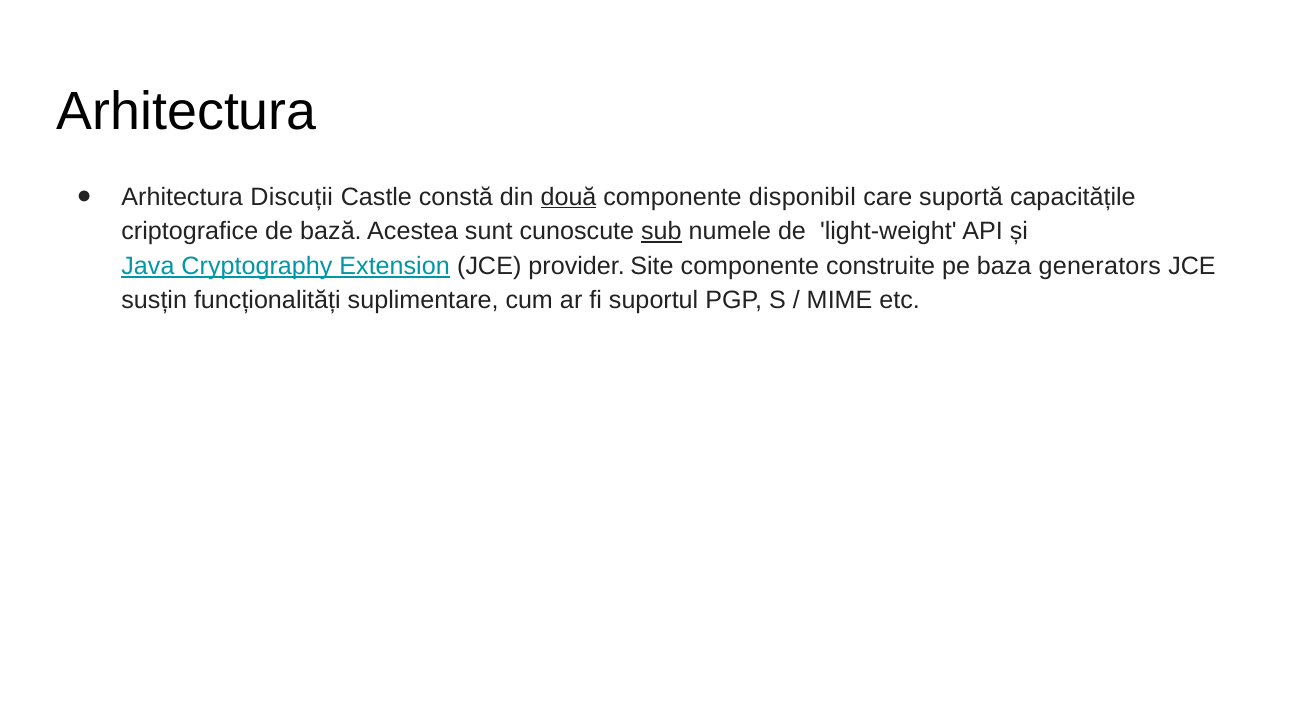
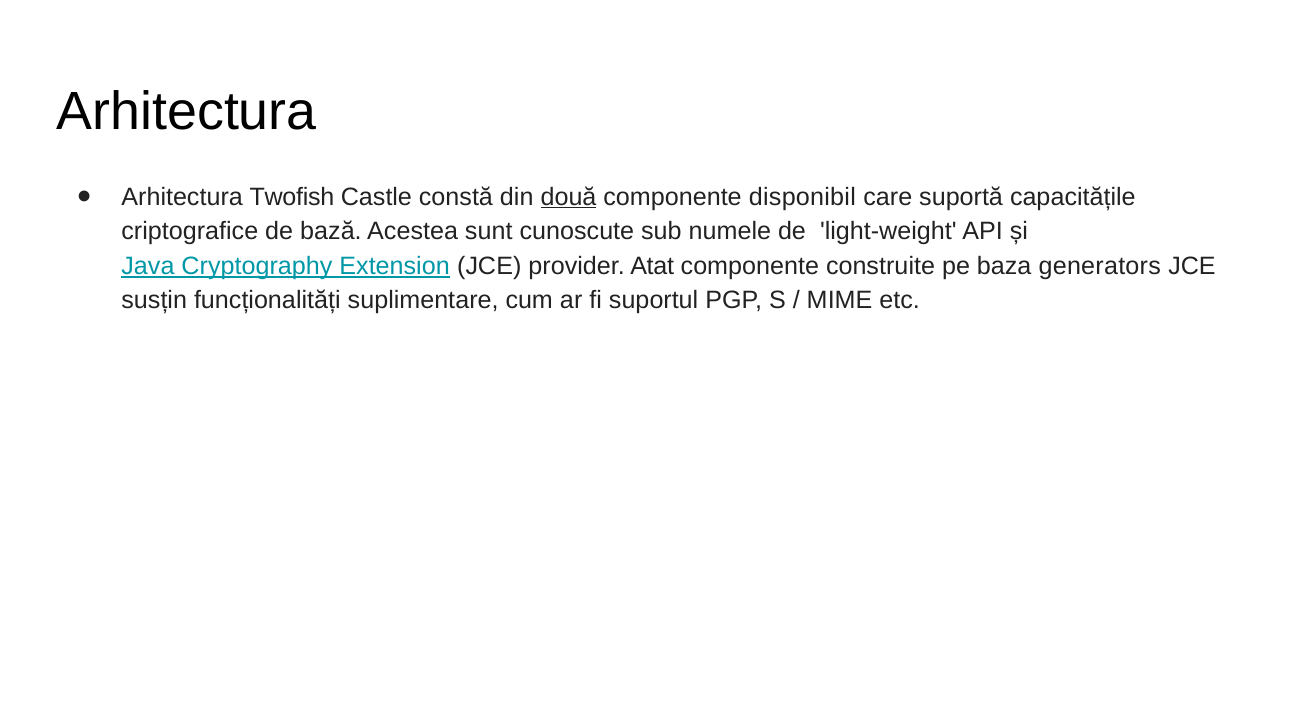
Discuții: Discuții -> Twofish
sub underline: present -> none
Site: Site -> Atat
